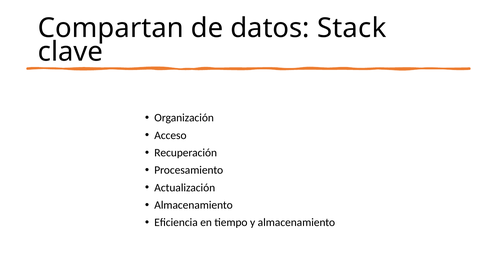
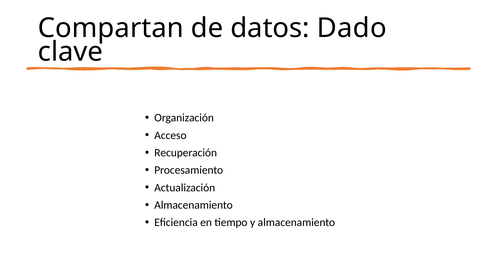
Stack: Stack -> Dado
